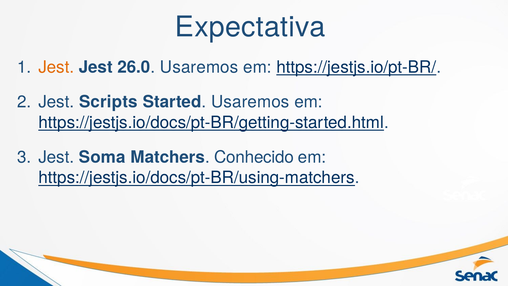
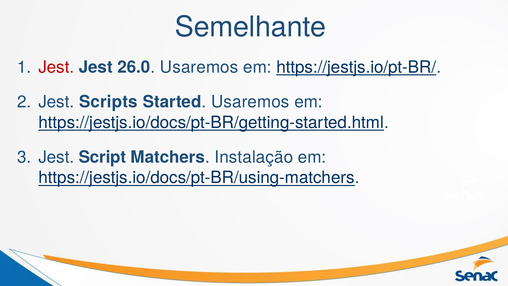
Expectativa: Expectativa -> Semelhante
Jest at (56, 67) colour: orange -> red
Soma: Soma -> Script
Conhecido: Conhecido -> Instalação
